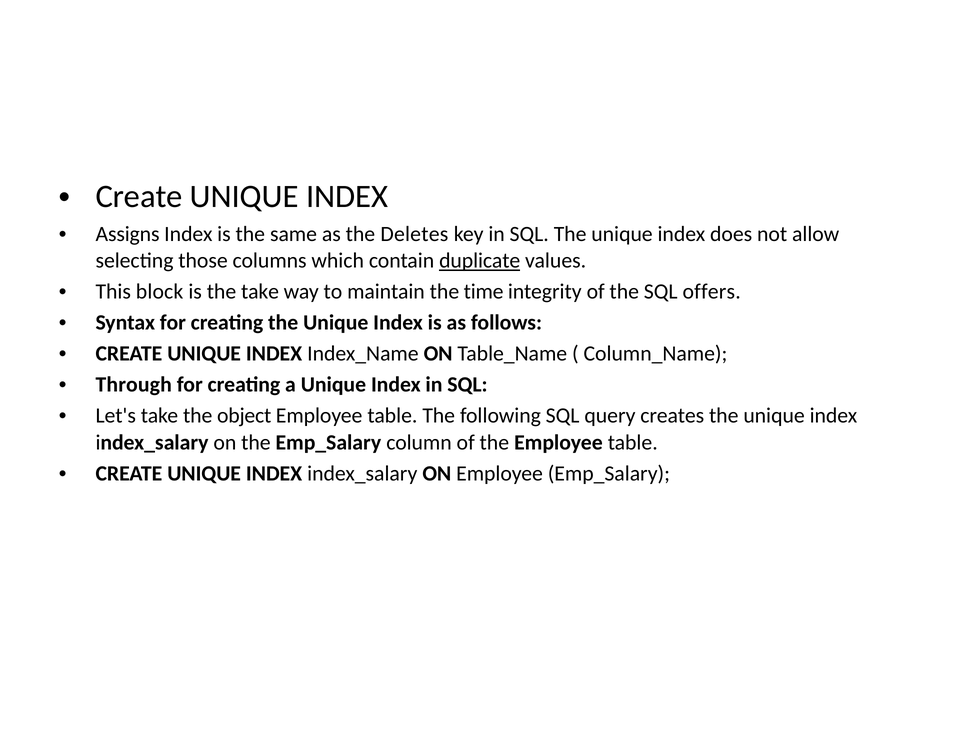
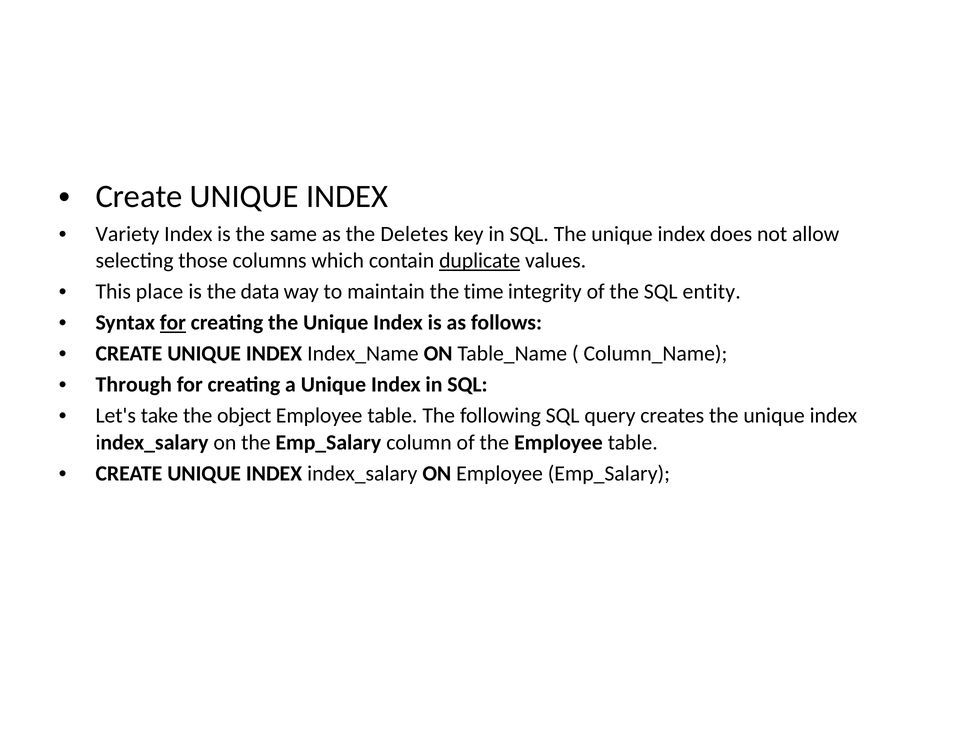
Assigns: Assigns -> Variety
block: block -> place
the take: take -> data
offers: offers -> entity
for at (173, 323) underline: none -> present
